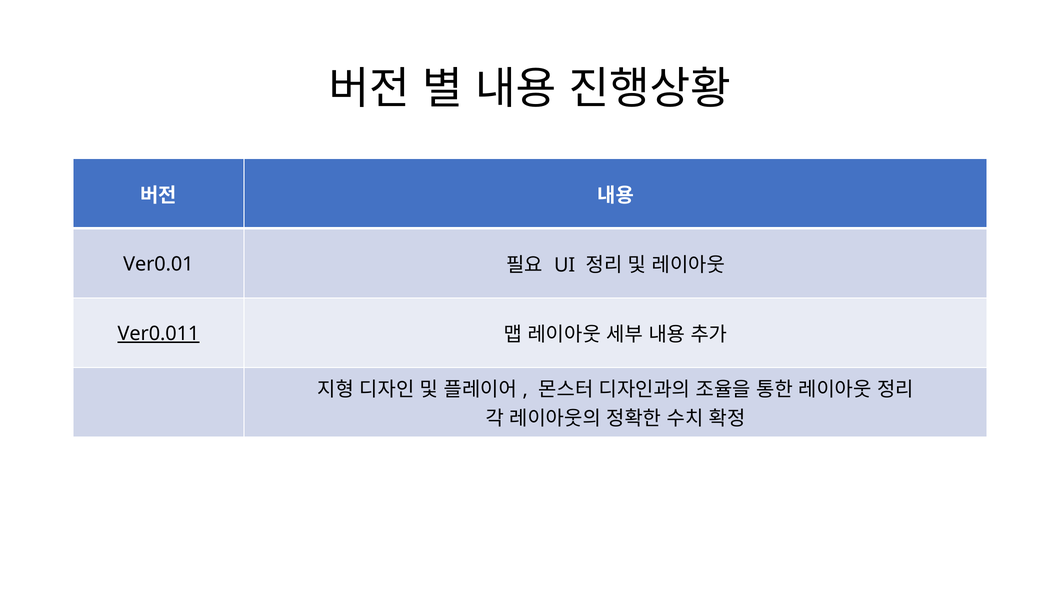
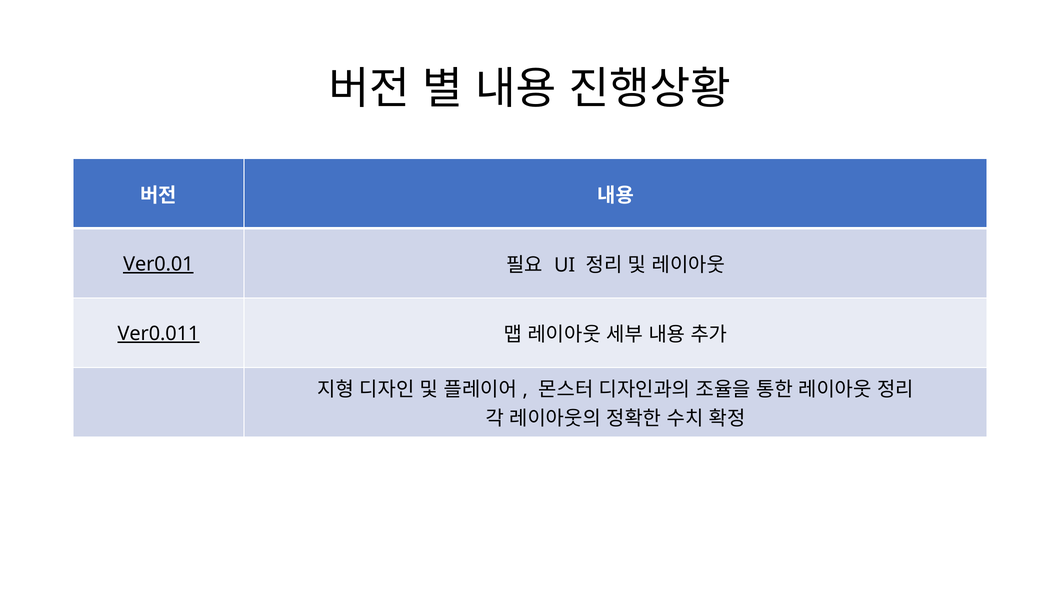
Ver0.01 underline: none -> present
